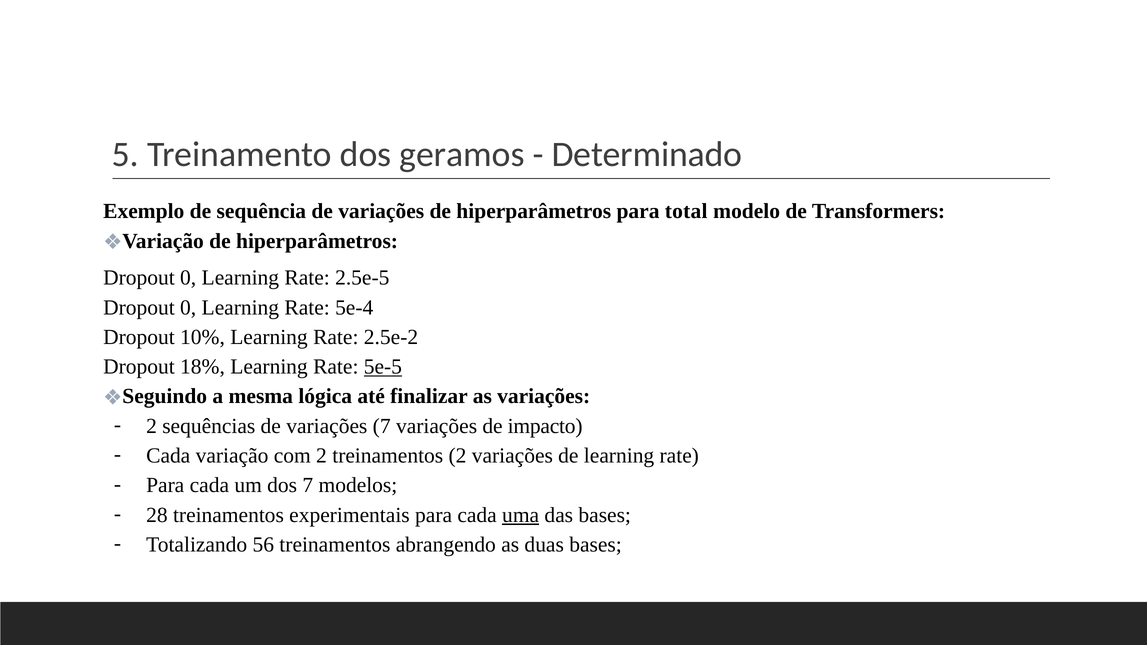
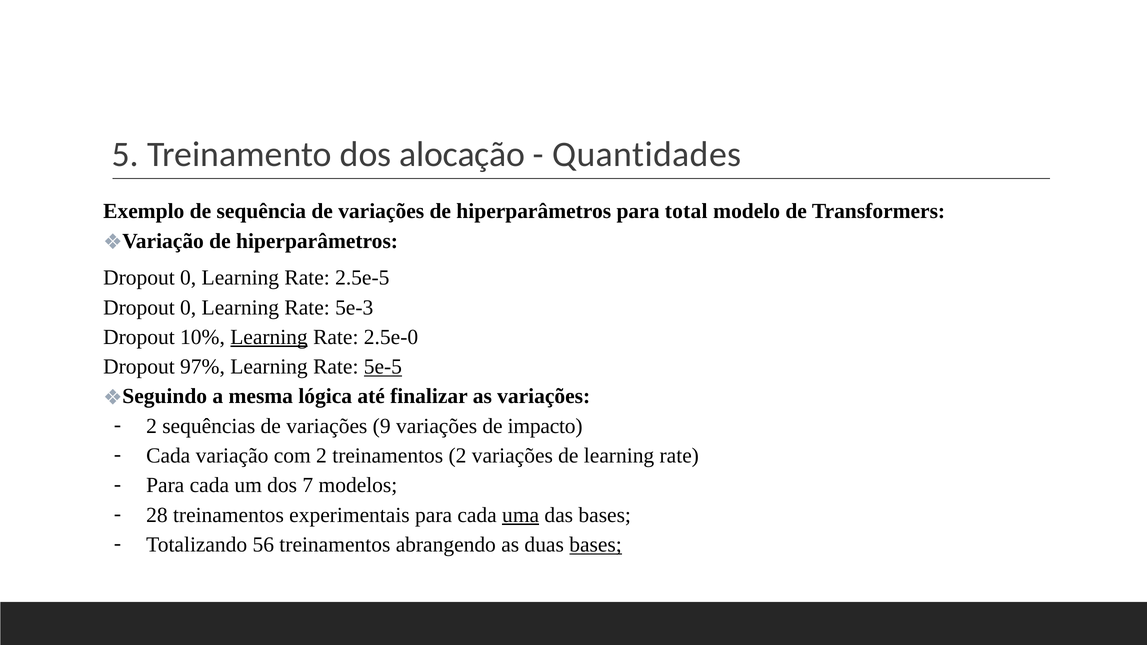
geramos: geramos -> alocação
Determinado: Determinado -> Quantidades
5e-4: 5e-4 -> 5e-3
Learning at (269, 337) underline: none -> present
2.5e-2: 2.5e-2 -> 2.5e-0
18%: 18% -> 97%
variações 7: 7 -> 9
bases at (596, 545) underline: none -> present
